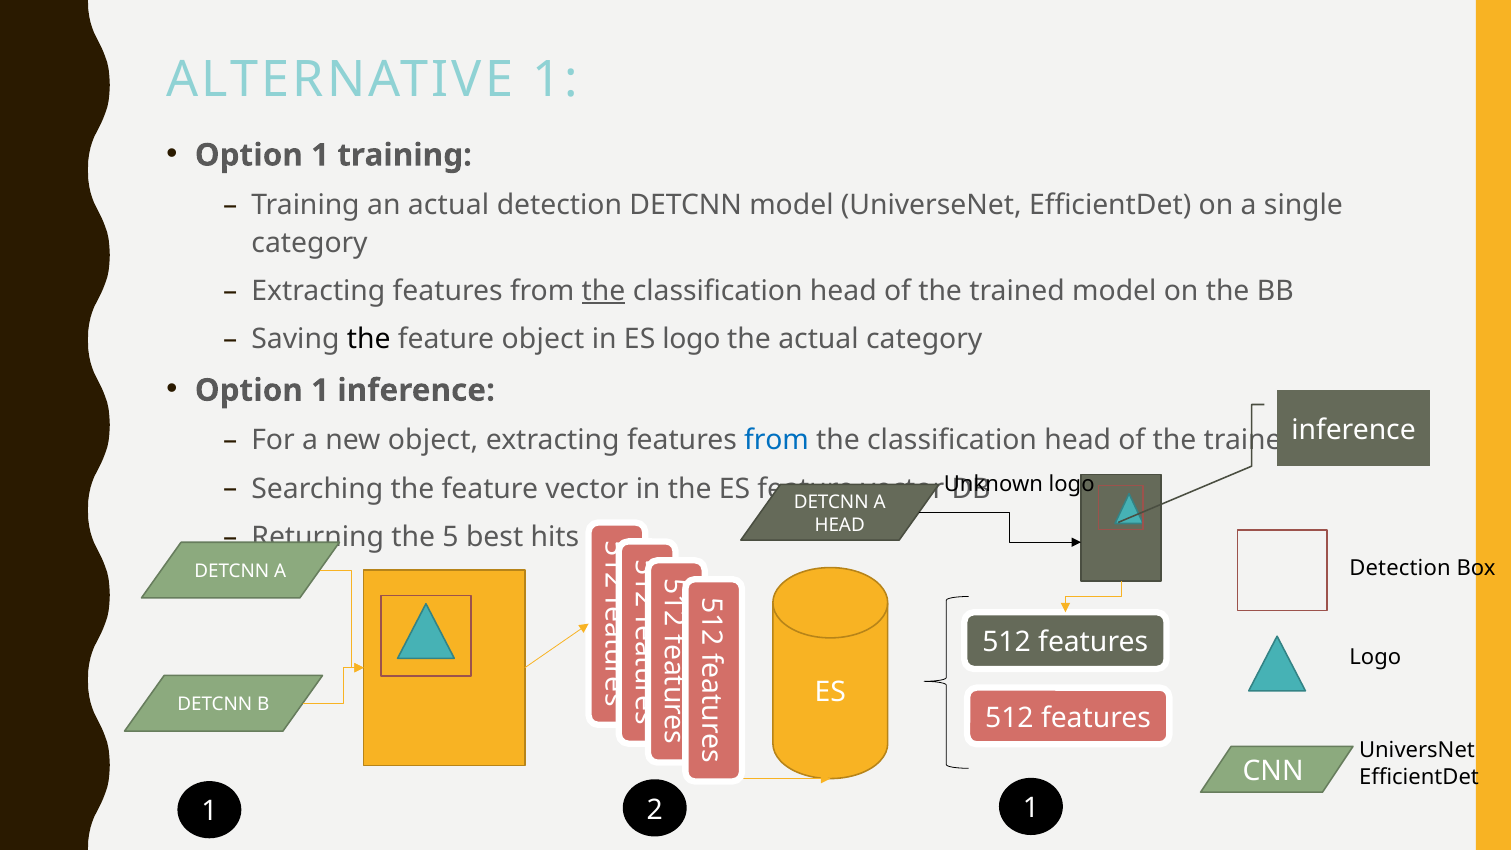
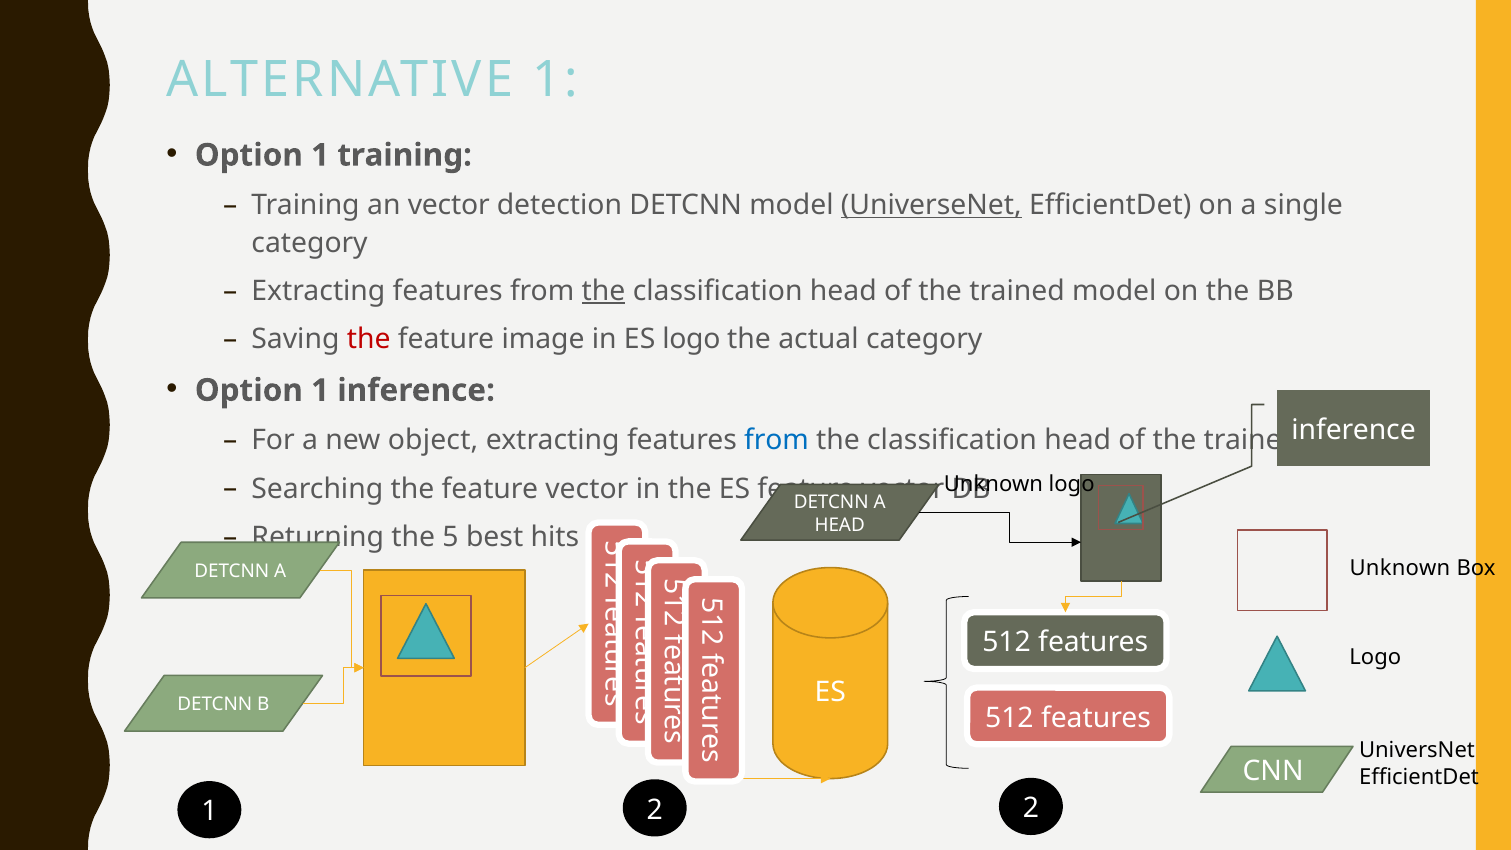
an actual: actual -> vector
UniverseNet underline: none -> present
the at (369, 339) colour: black -> red
feature object: object -> image
Detection at (1400, 568): Detection -> Unknown
2 1: 1 -> 2
